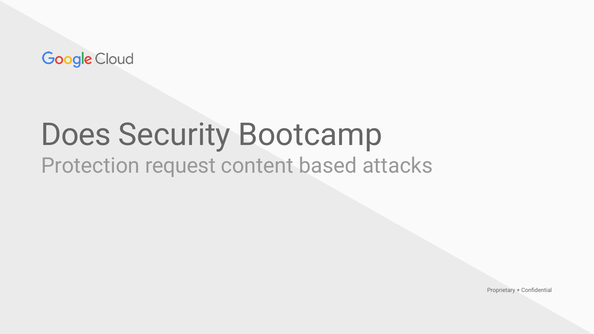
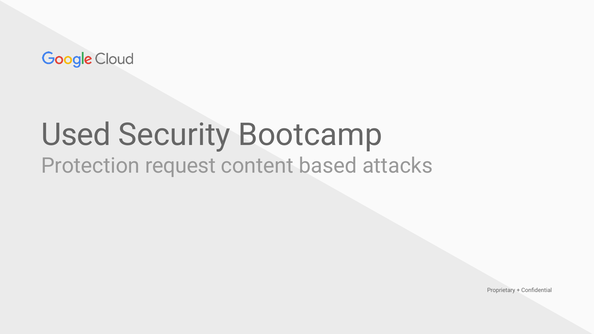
Does: Does -> Used
